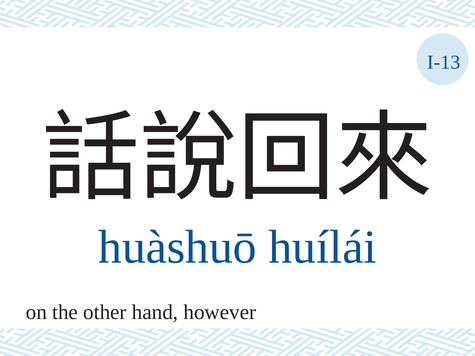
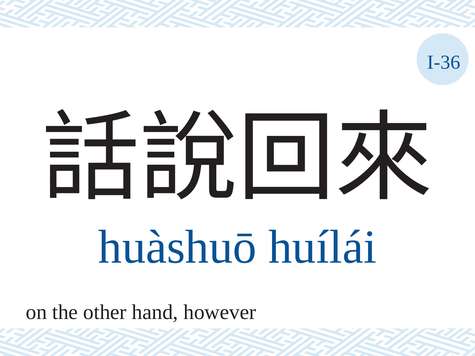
I-13: I-13 -> I-36
